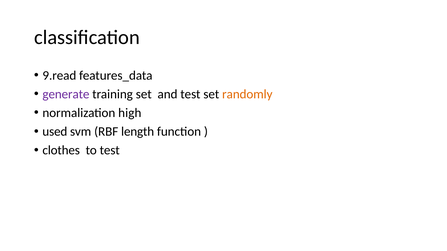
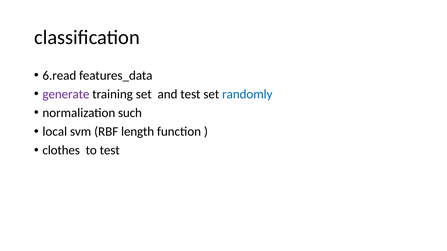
9.read: 9.read -> 6.read
randomly colour: orange -> blue
high: high -> such
used: used -> local
